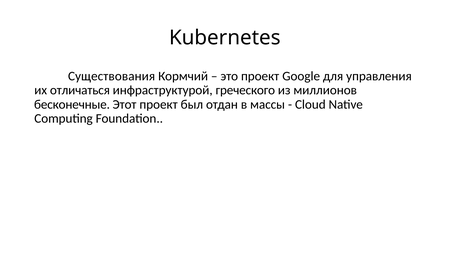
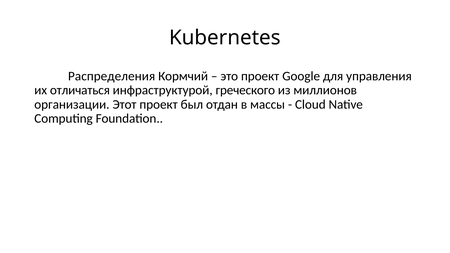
Существования: Существования -> Распределения
бесконечные: бесконечные -> организации
